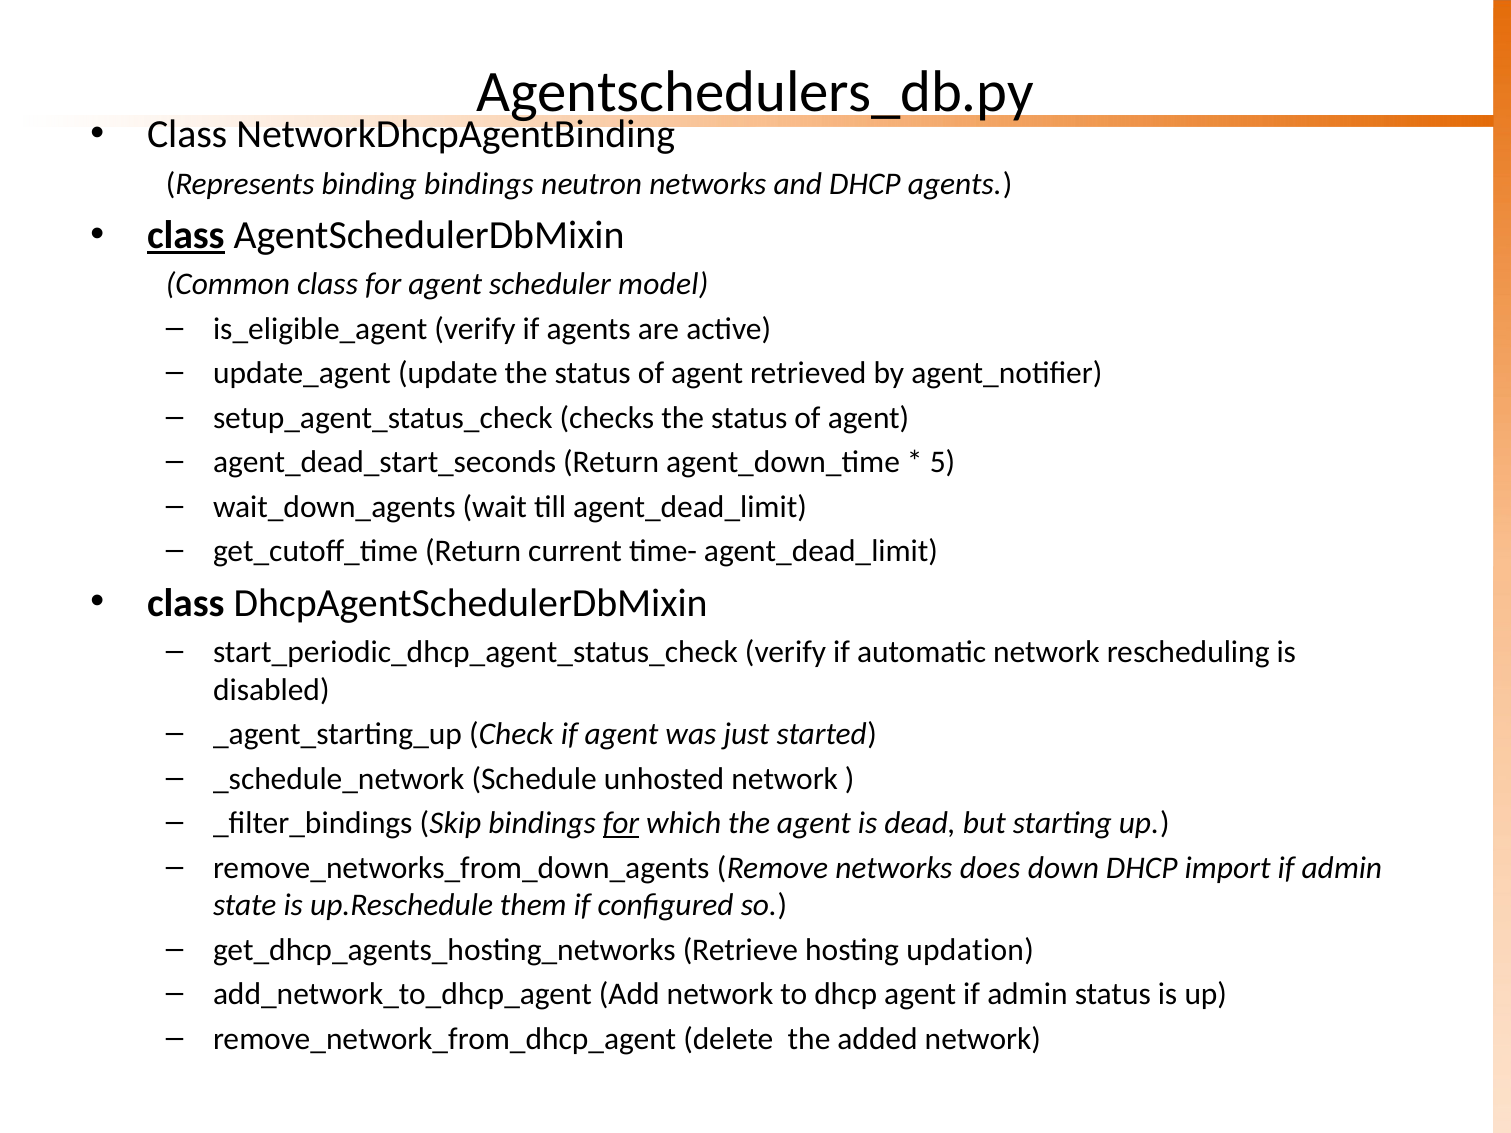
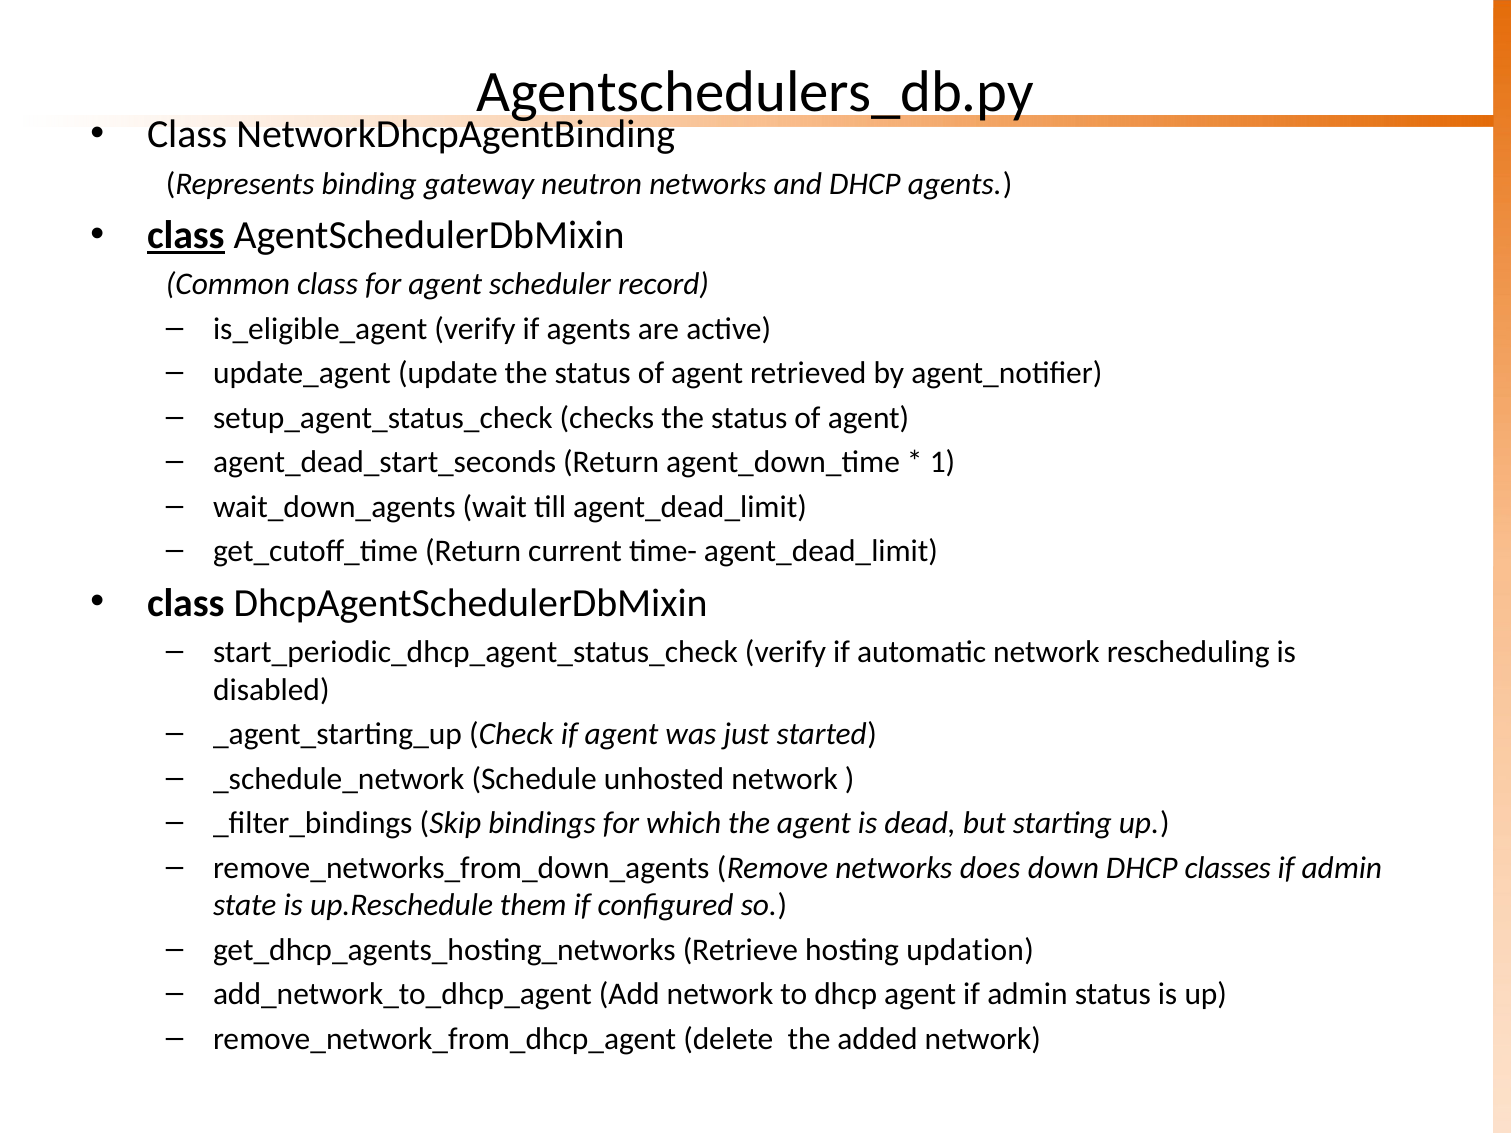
binding bindings: bindings -> gateway
model: model -> record
5: 5 -> 1
for at (621, 823) underline: present -> none
import: import -> classes
